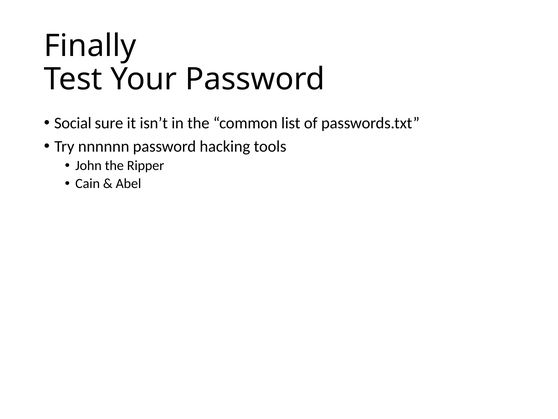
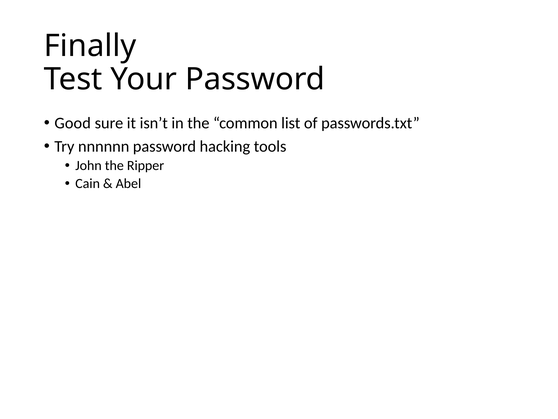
Social: Social -> Good
